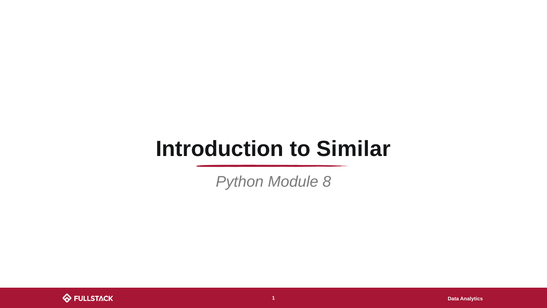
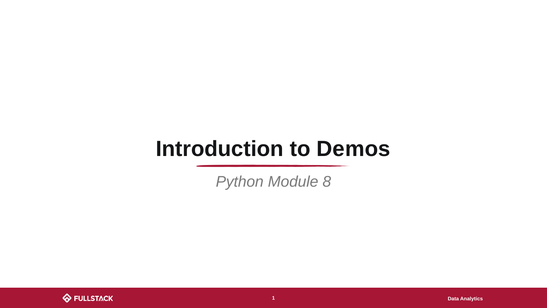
Similar: Similar -> Demos
